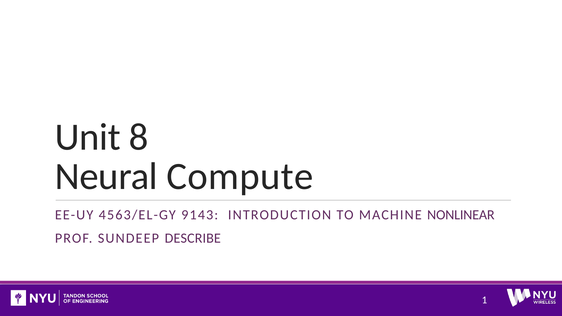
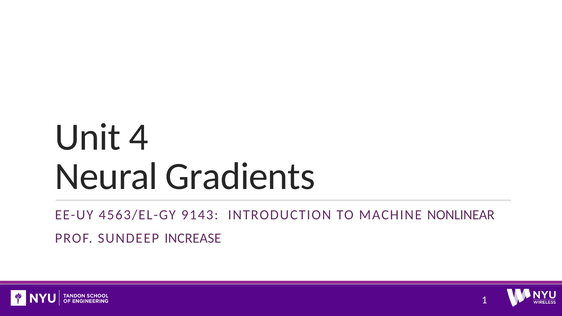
8: 8 -> 4
Compute: Compute -> Gradients
DESCRIBE: DESCRIBE -> INCREASE
